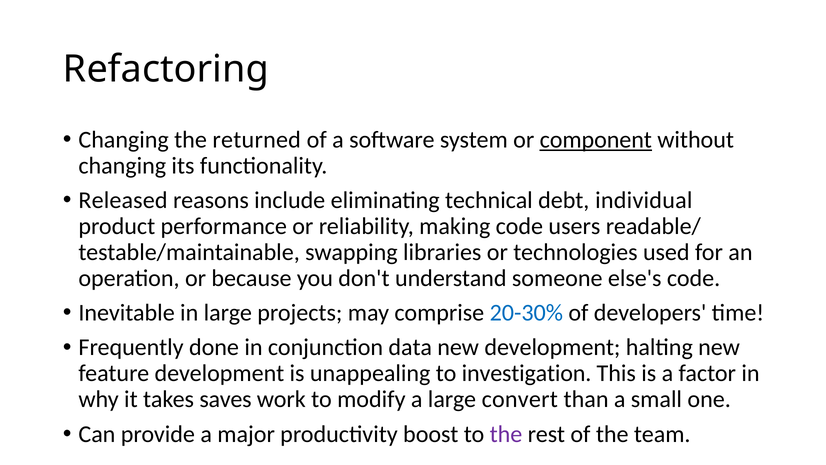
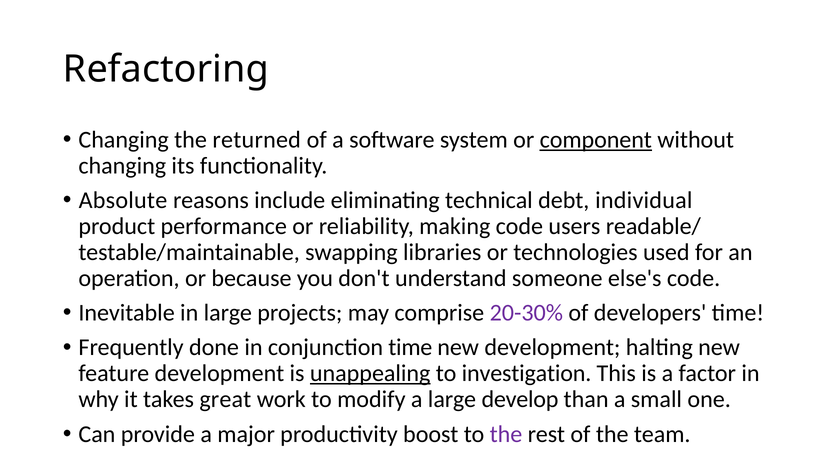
Released: Released -> Absolute
20-30% colour: blue -> purple
conjunction data: data -> time
unappealing underline: none -> present
saves: saves -> great
convert: convert -> develop
